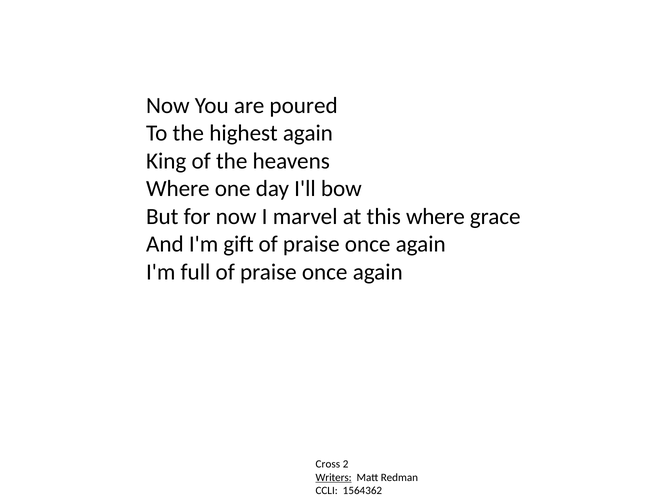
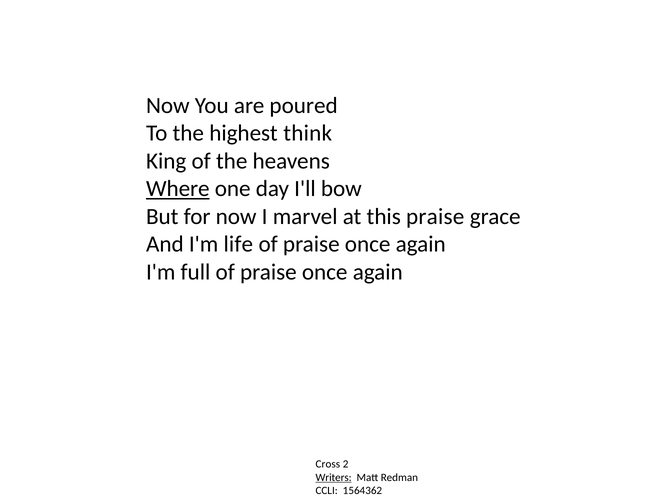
highest again: again -> think
Where at (178, 189) underline: none -> present
this where: where -> praise
gift: gift -> life
